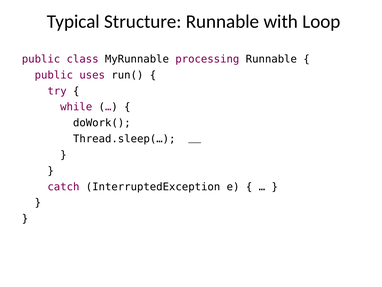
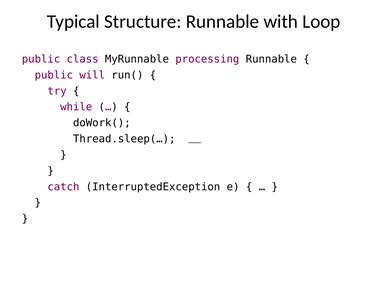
uses: uses -> will
